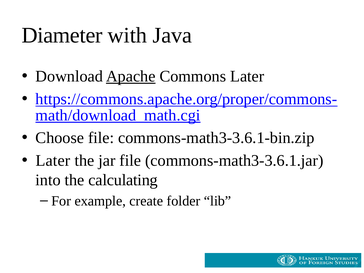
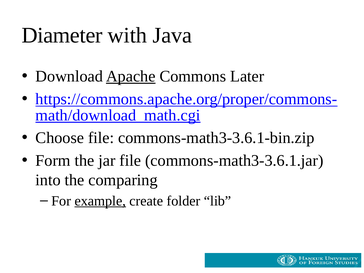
Later at (53, 161): Later -> Form
calculating: calculating -> comparing
example underline: none -> present
